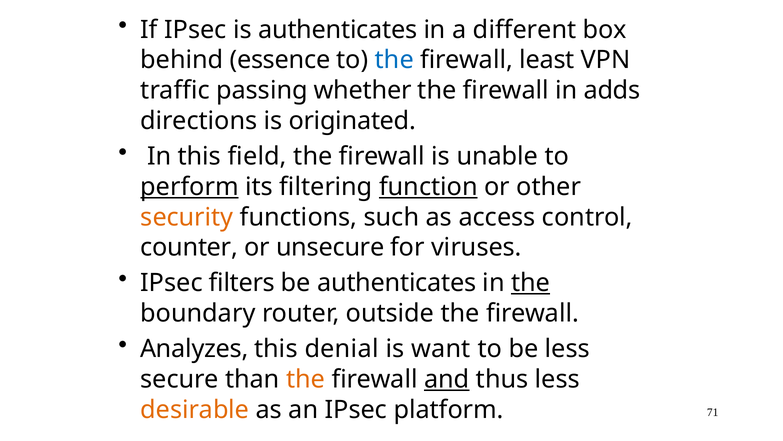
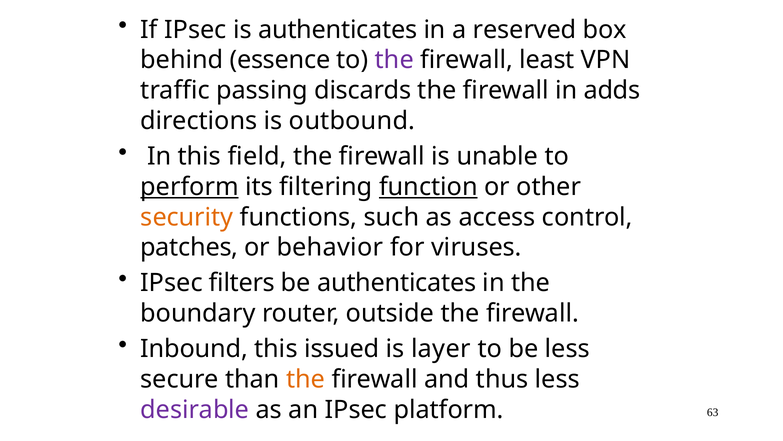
different: different -> reserved
the at (394, 60) colour: blue -> purple
whether: whether -> discards
originated: originated -> outbound
counter: counter -> patches
unsecure: unsecure -> behavior
the at (531, 283) underline: present -> none
Analyzes: Analyzes -> Inbound
denial: denial -> issued
want: want -> layer
and underline: present -> none
desirable colour: orange -> purple
71: 71 -> 63
